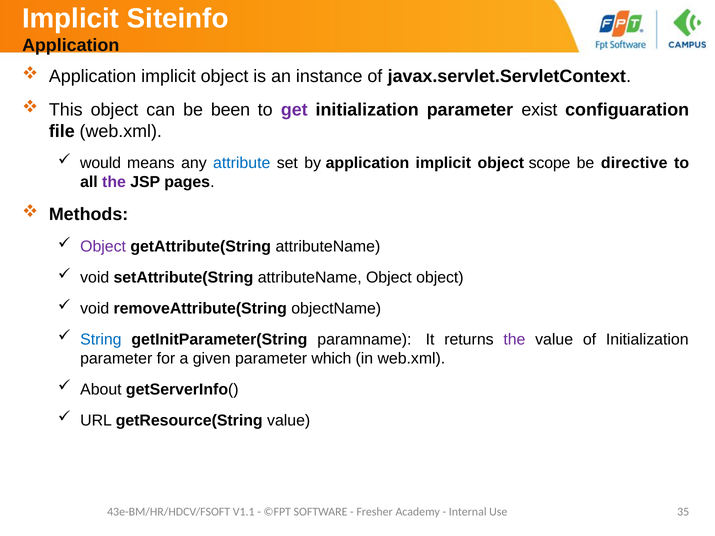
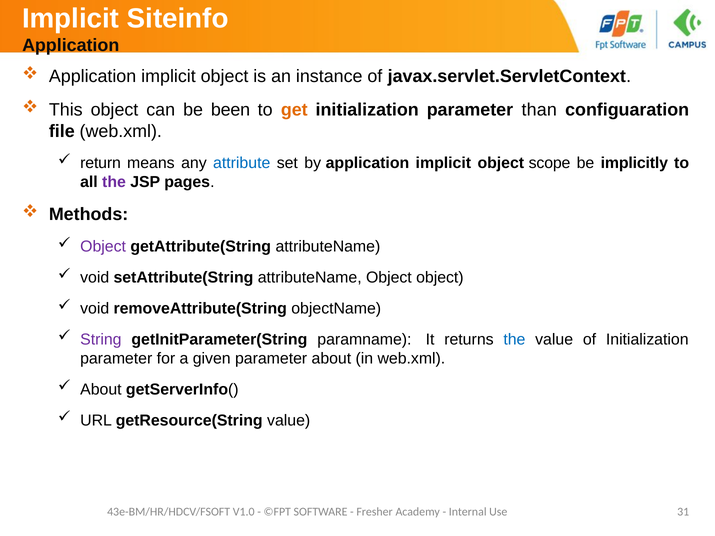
get colour: purple -> orange
exist: exist -> than
would: would -> return
directive: directive -> implicitly
String colour: blue -> purple
the at (514, 340) colour: purple -> blue
parameter which: which -> about
V1.1: V1.1 -> V1.0
35: 35 -> 31
